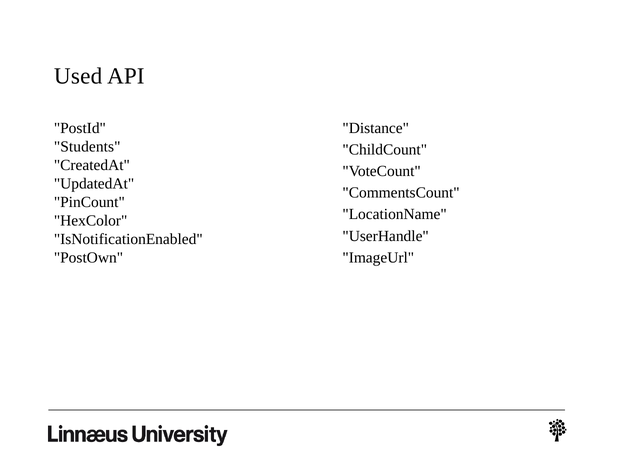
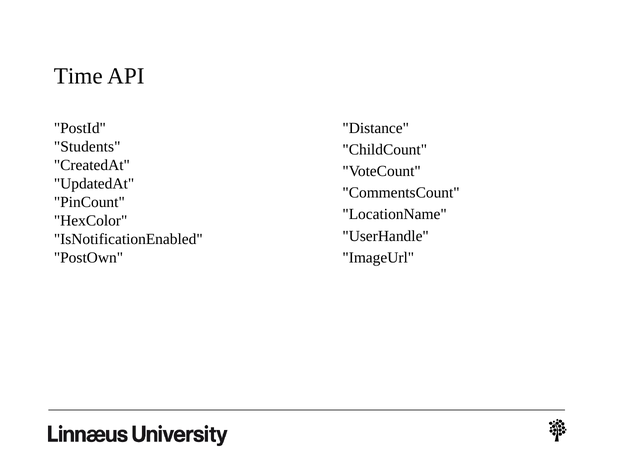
Used: Used -> Time
